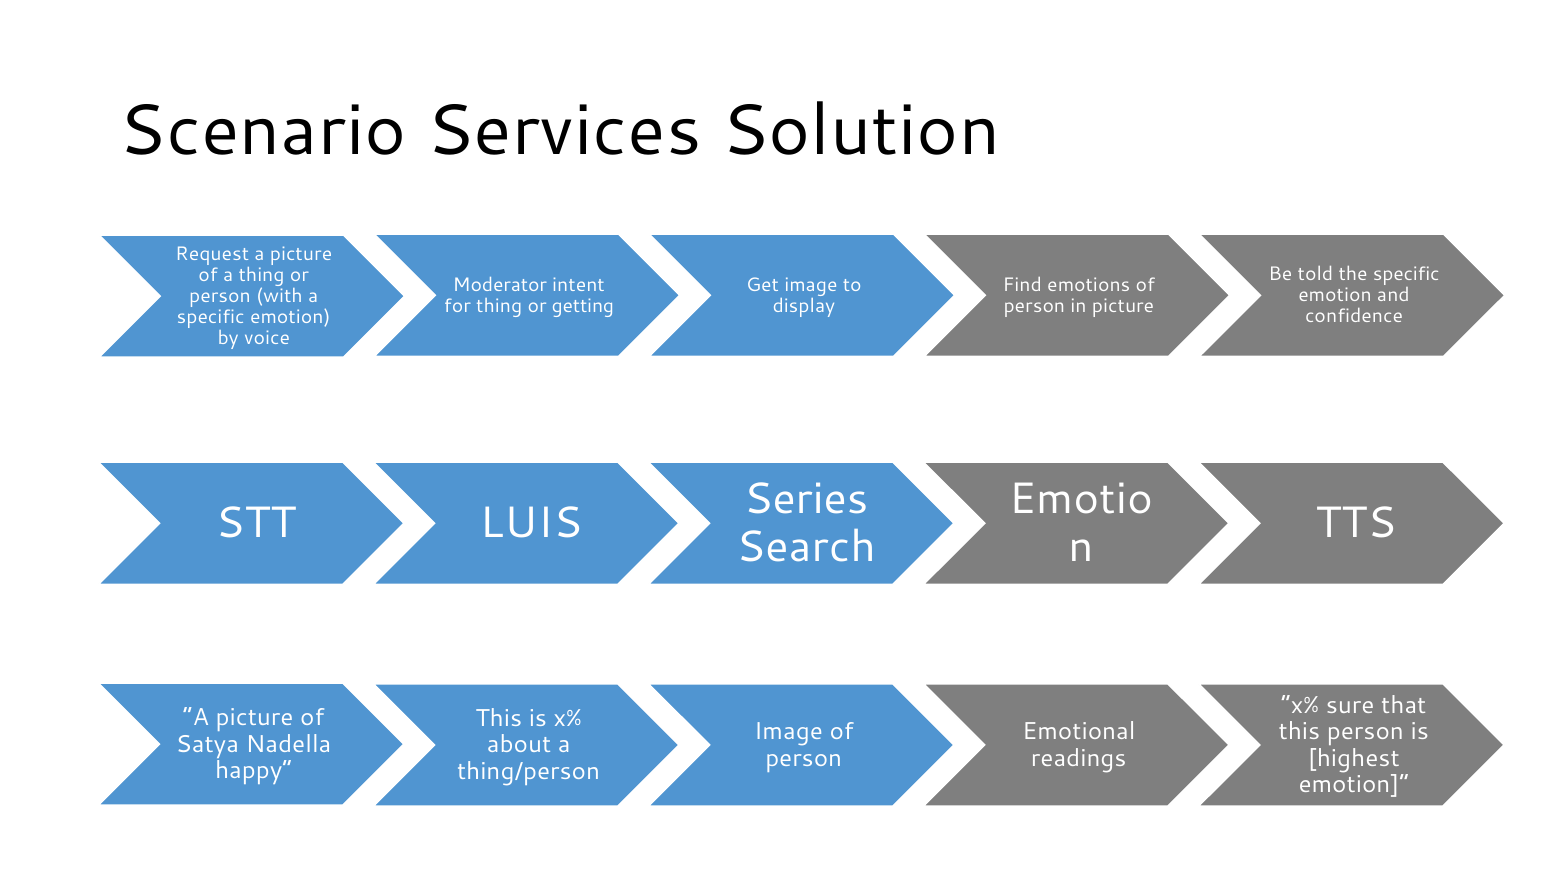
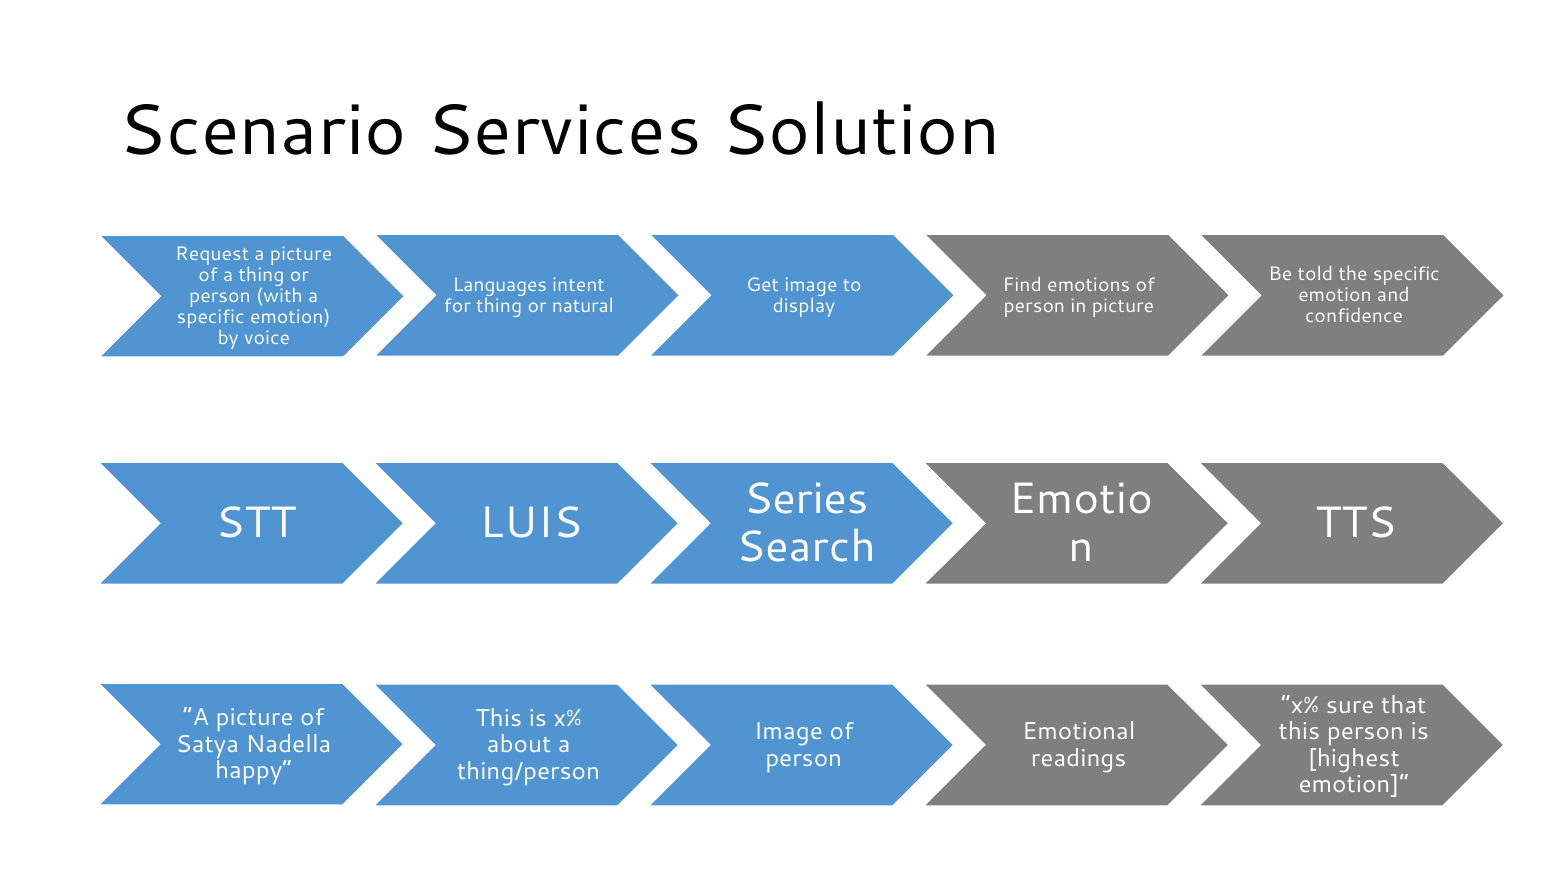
Moderator: Moderator -> Languages
getting: getting -> natural
